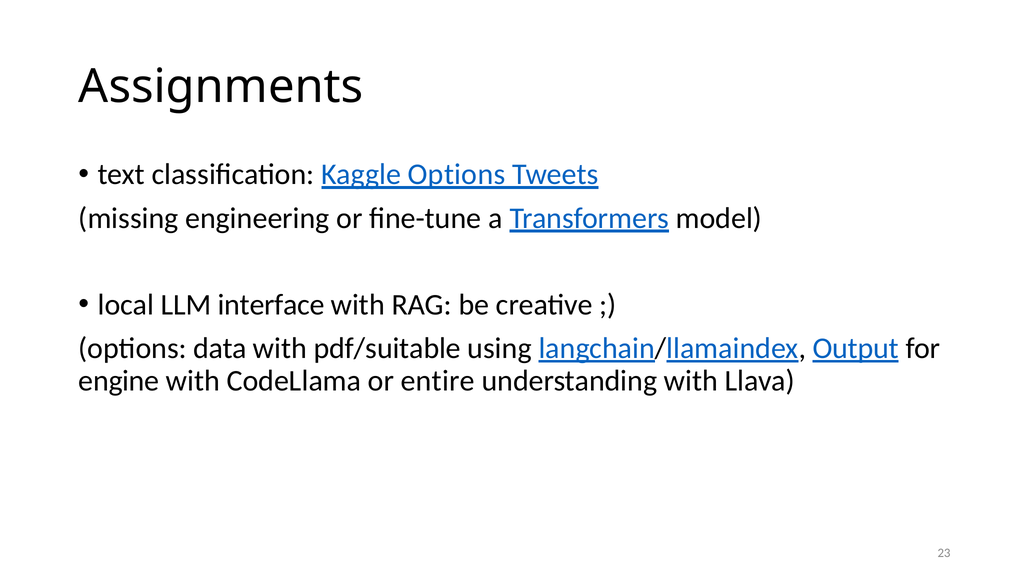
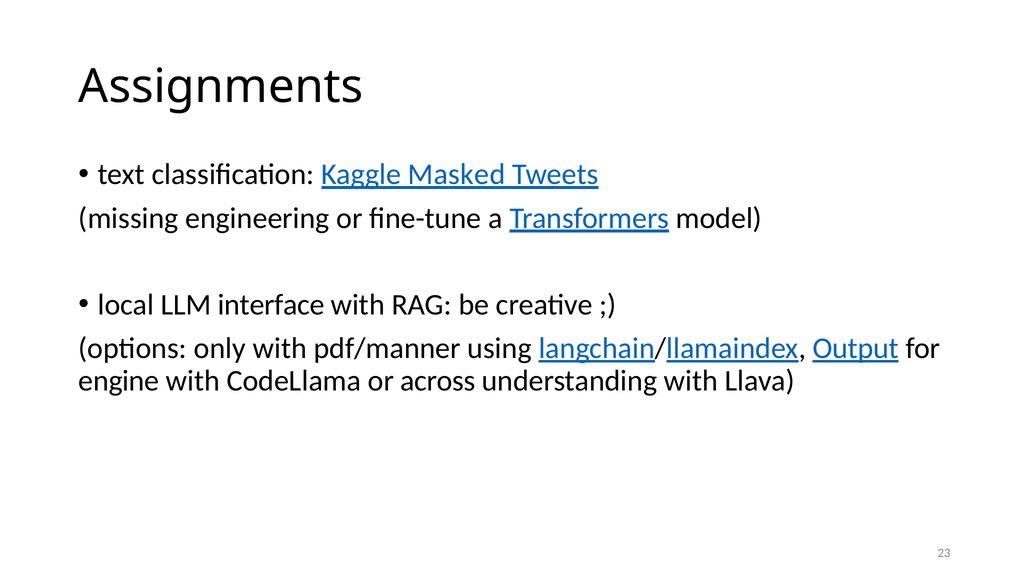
Kaggle Options: Options -> Masked
data: data -> only
pdf/suitable: pdf/suitable -> pdf/manner
entire: entire -> across
